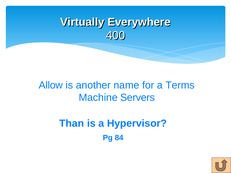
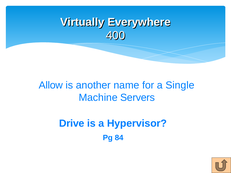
Terms: Terms -> Single
Than: Than -> Drive
